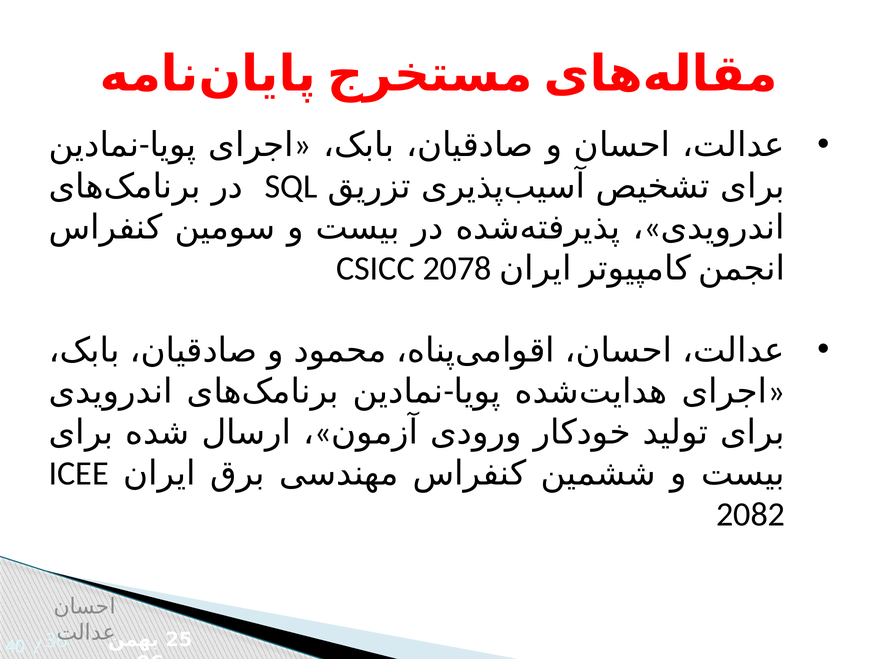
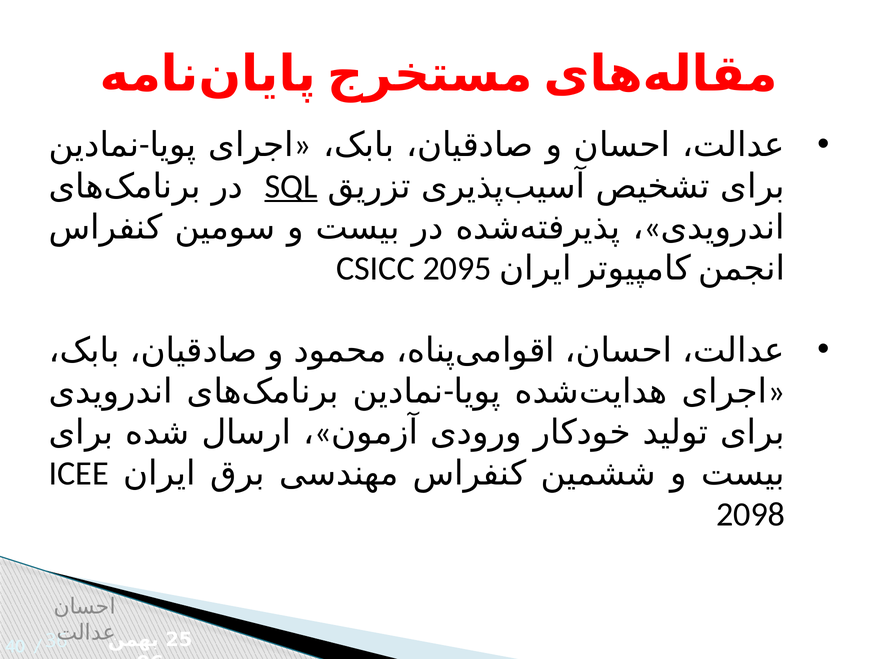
SQL underline: none -> present
2078: 2078 -> 2095
2082: 2082 -> 2098
